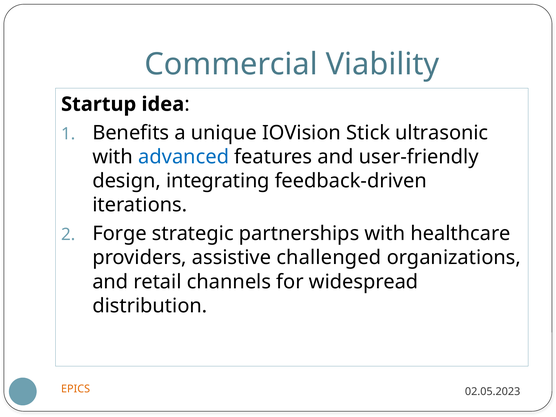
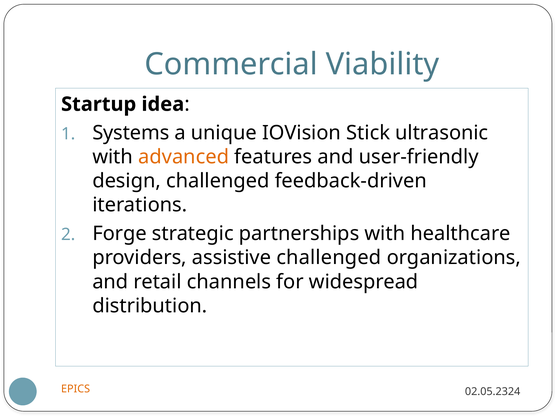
Benefits: Benefits -> Systems
advanced colour: blue -> orange
design integrating: integrating -> challenged
02.05.2023: 02.05.2023 -> 02.05.2324
